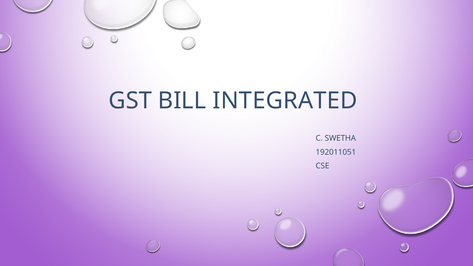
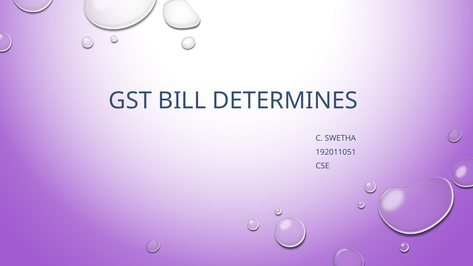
INTEGRATED: INTEGRATED -> DETERMINES
